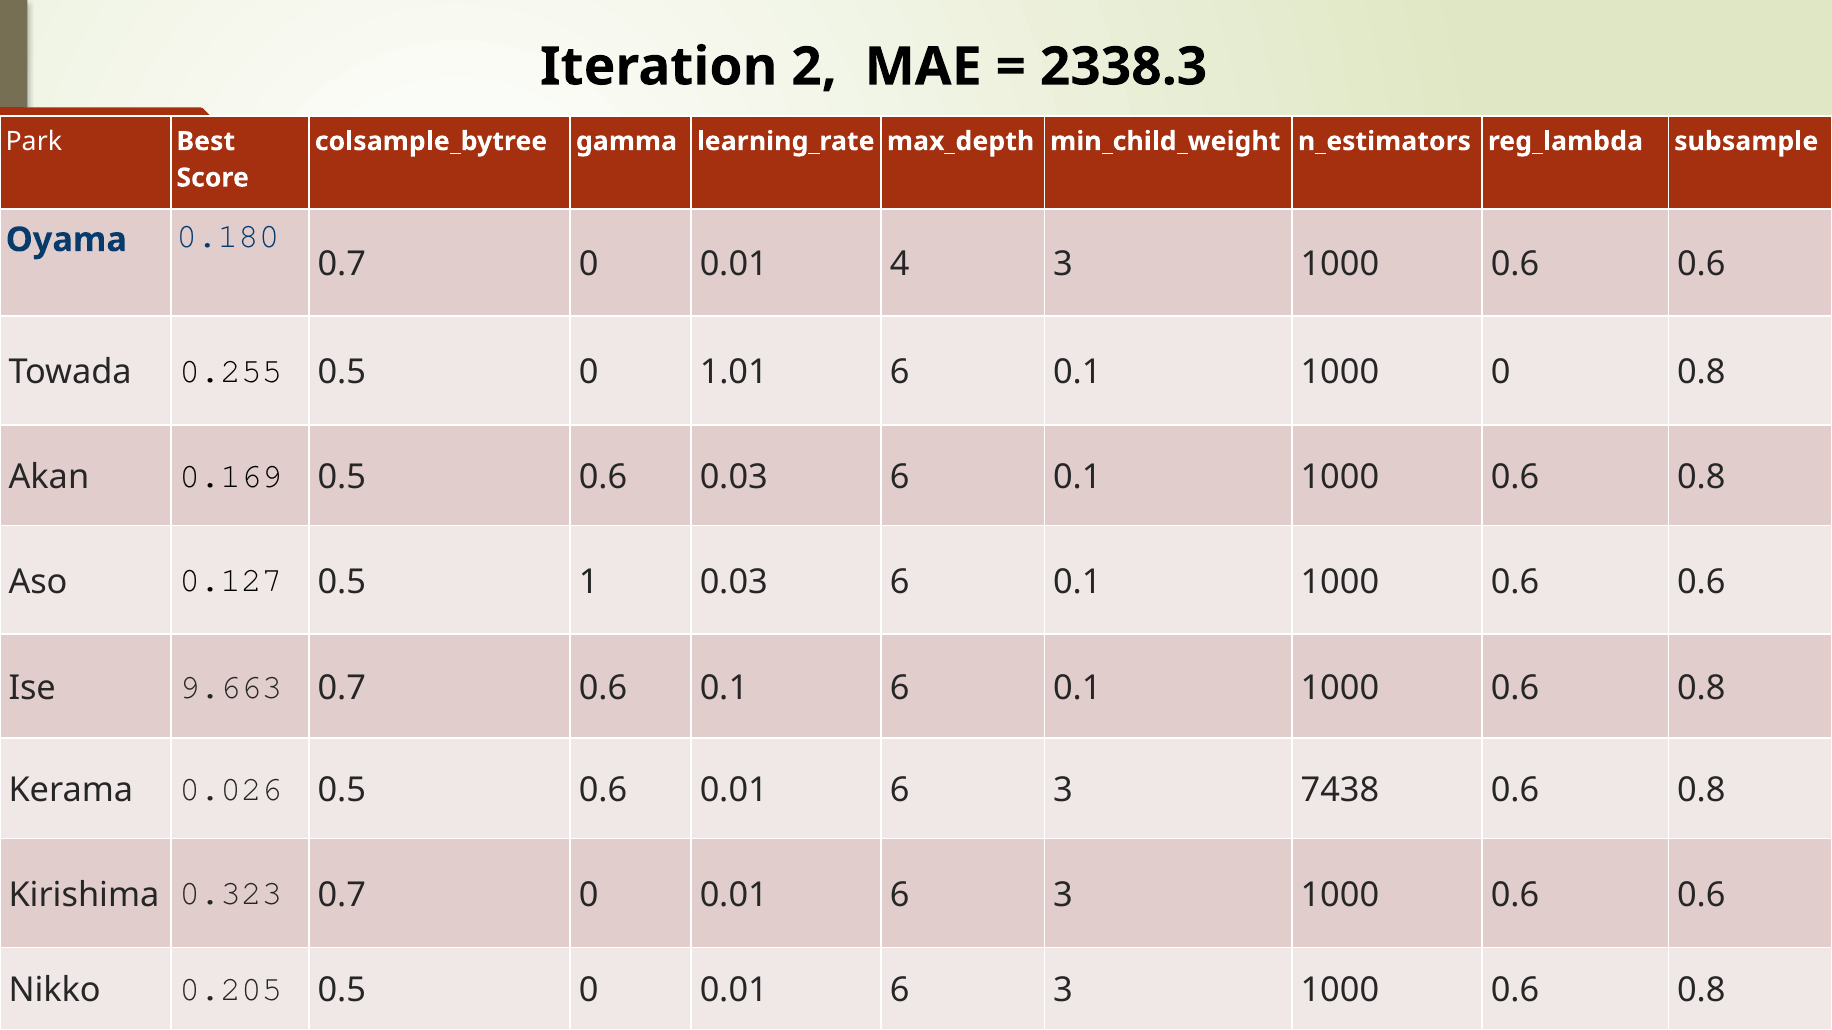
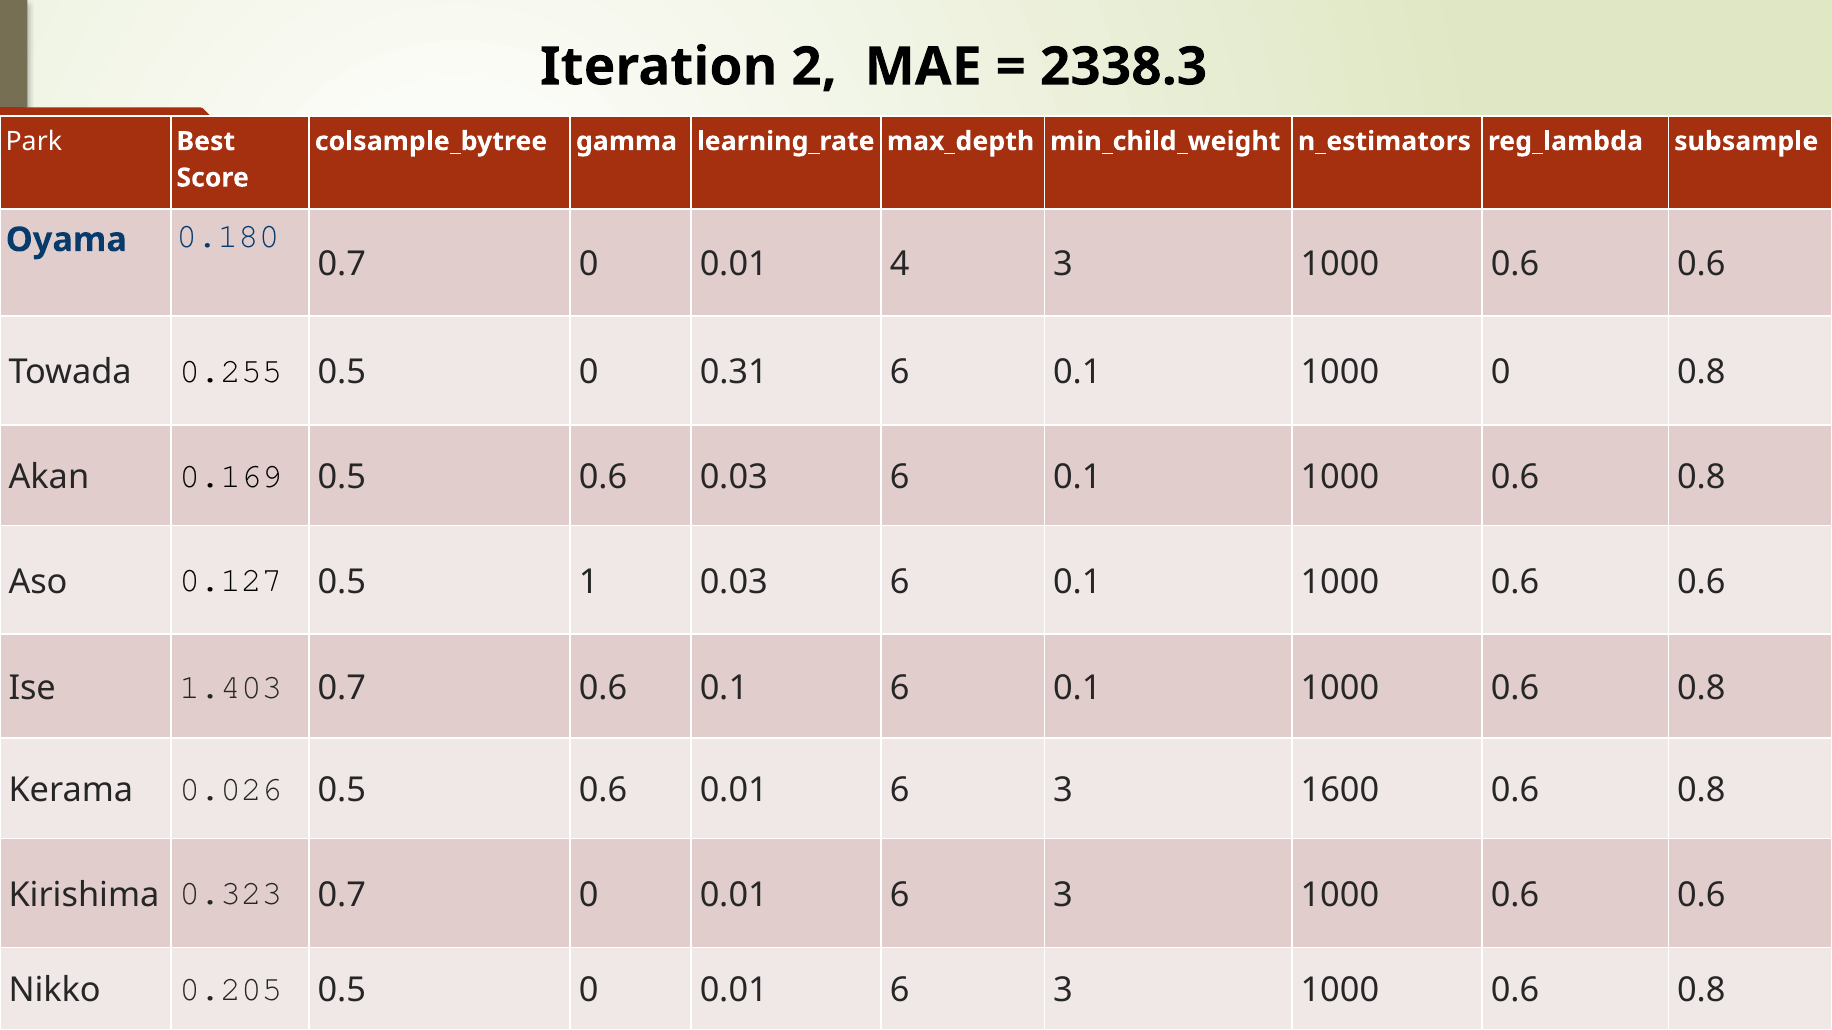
1.01: 1.01 -> 0.31
9.663: 9.663 -> 1.403
7438: 7438 -> 1600
